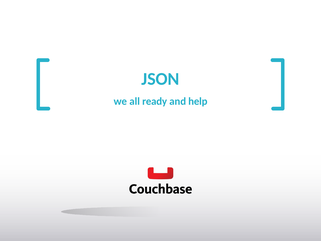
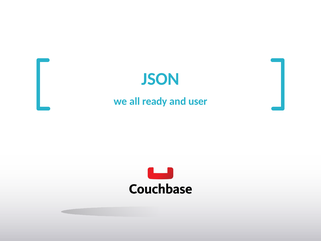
help: help -> user
